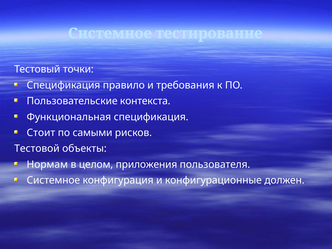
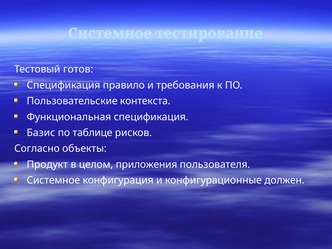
точки: точки -> готов
Стоит: Стоит -> Базис
самыми: самыми -> таблице
Тестовой: Тестовой -> Согласно
Нормам: Нормам -> Продукт
